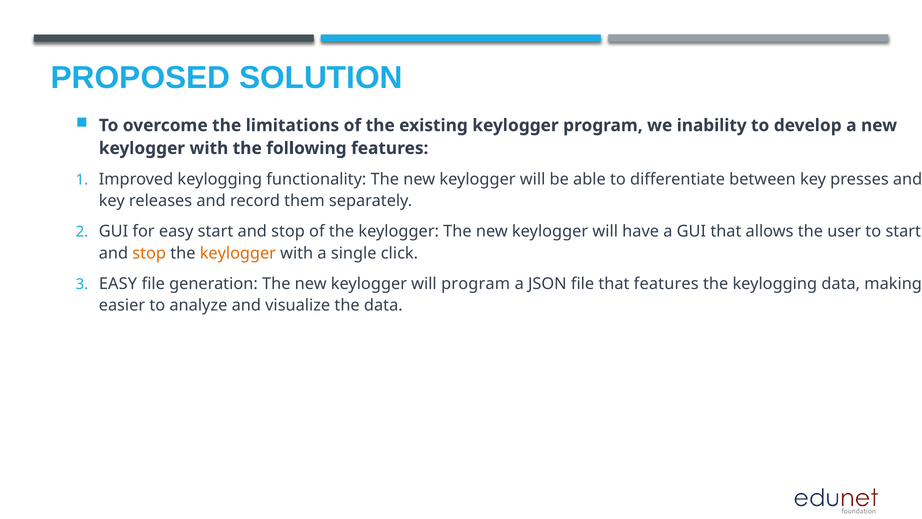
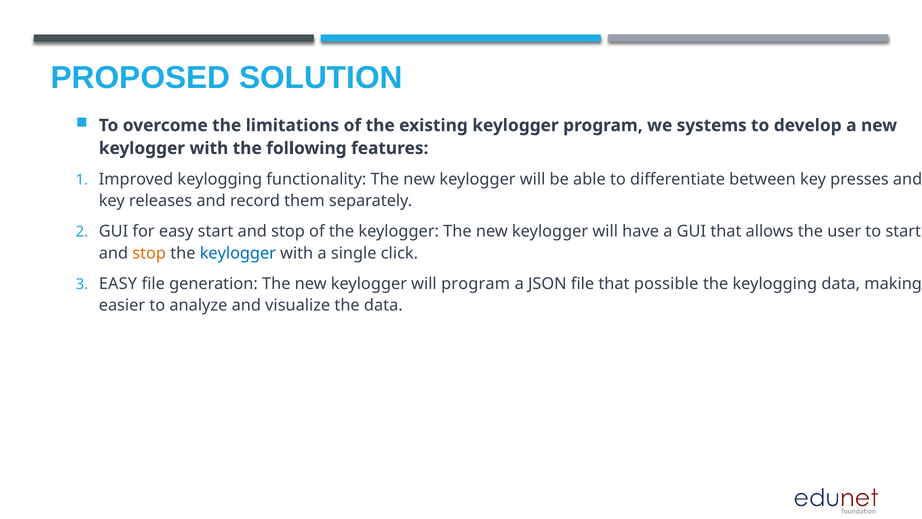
inability: inability -> systems
keylogger at (238, 253) colour: orange -> blue
that features: features -> possible
